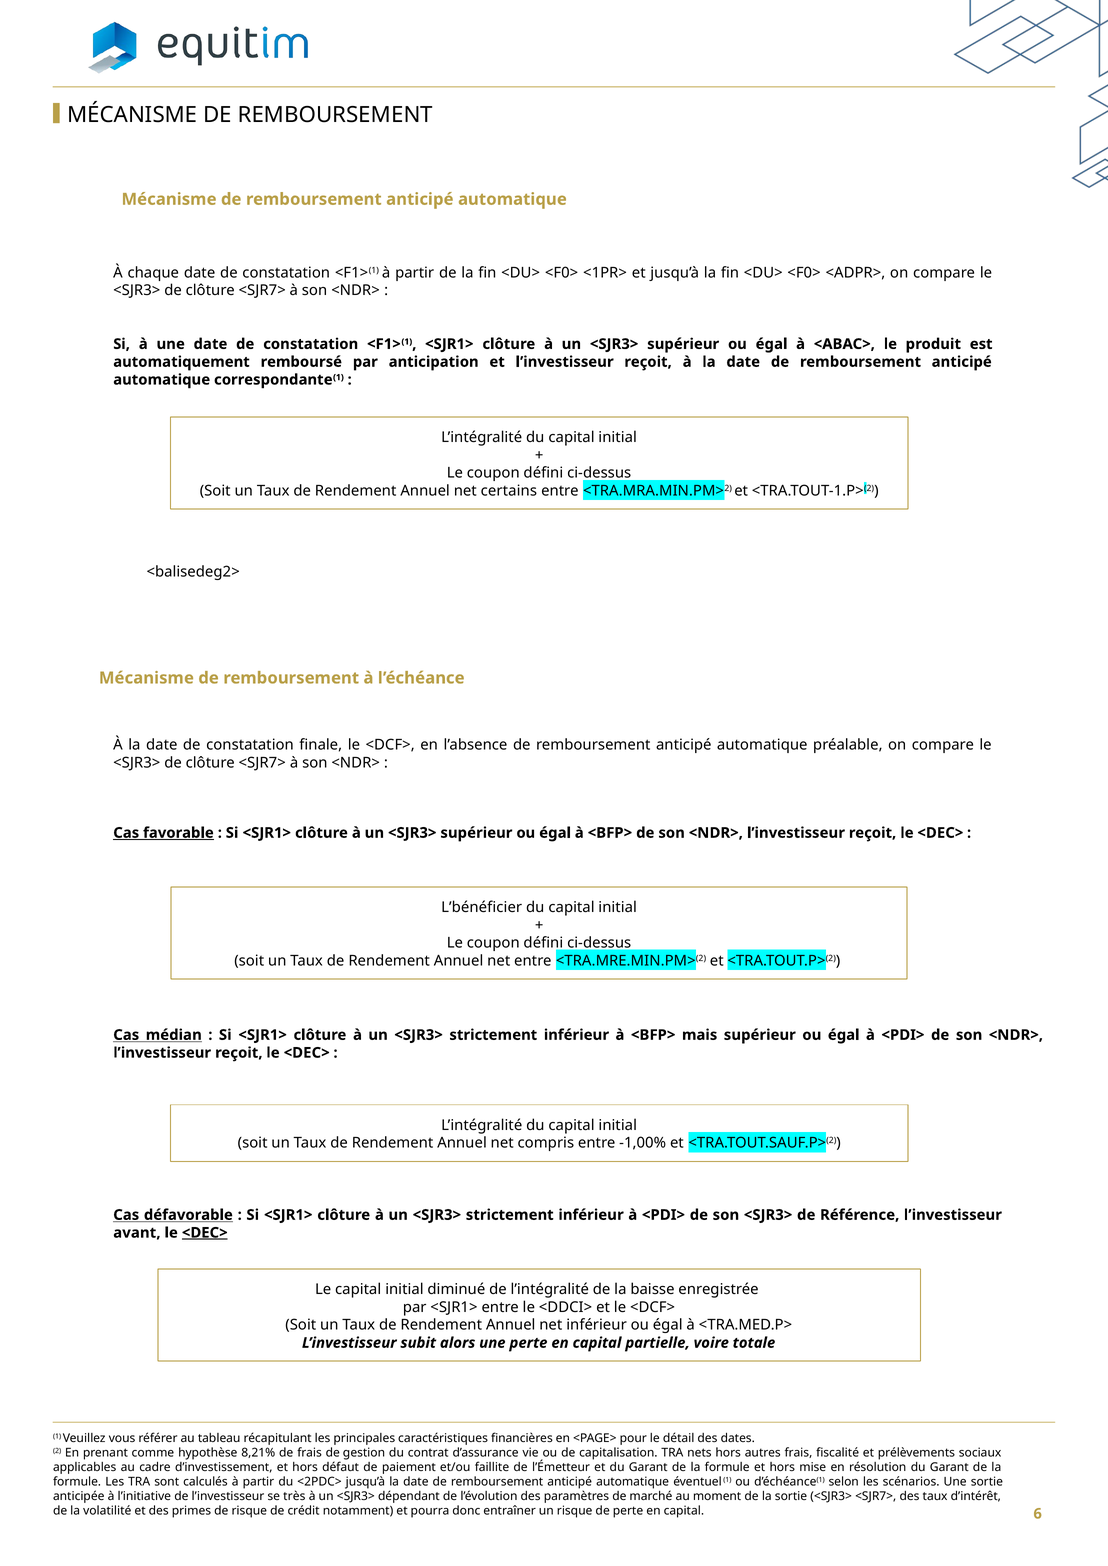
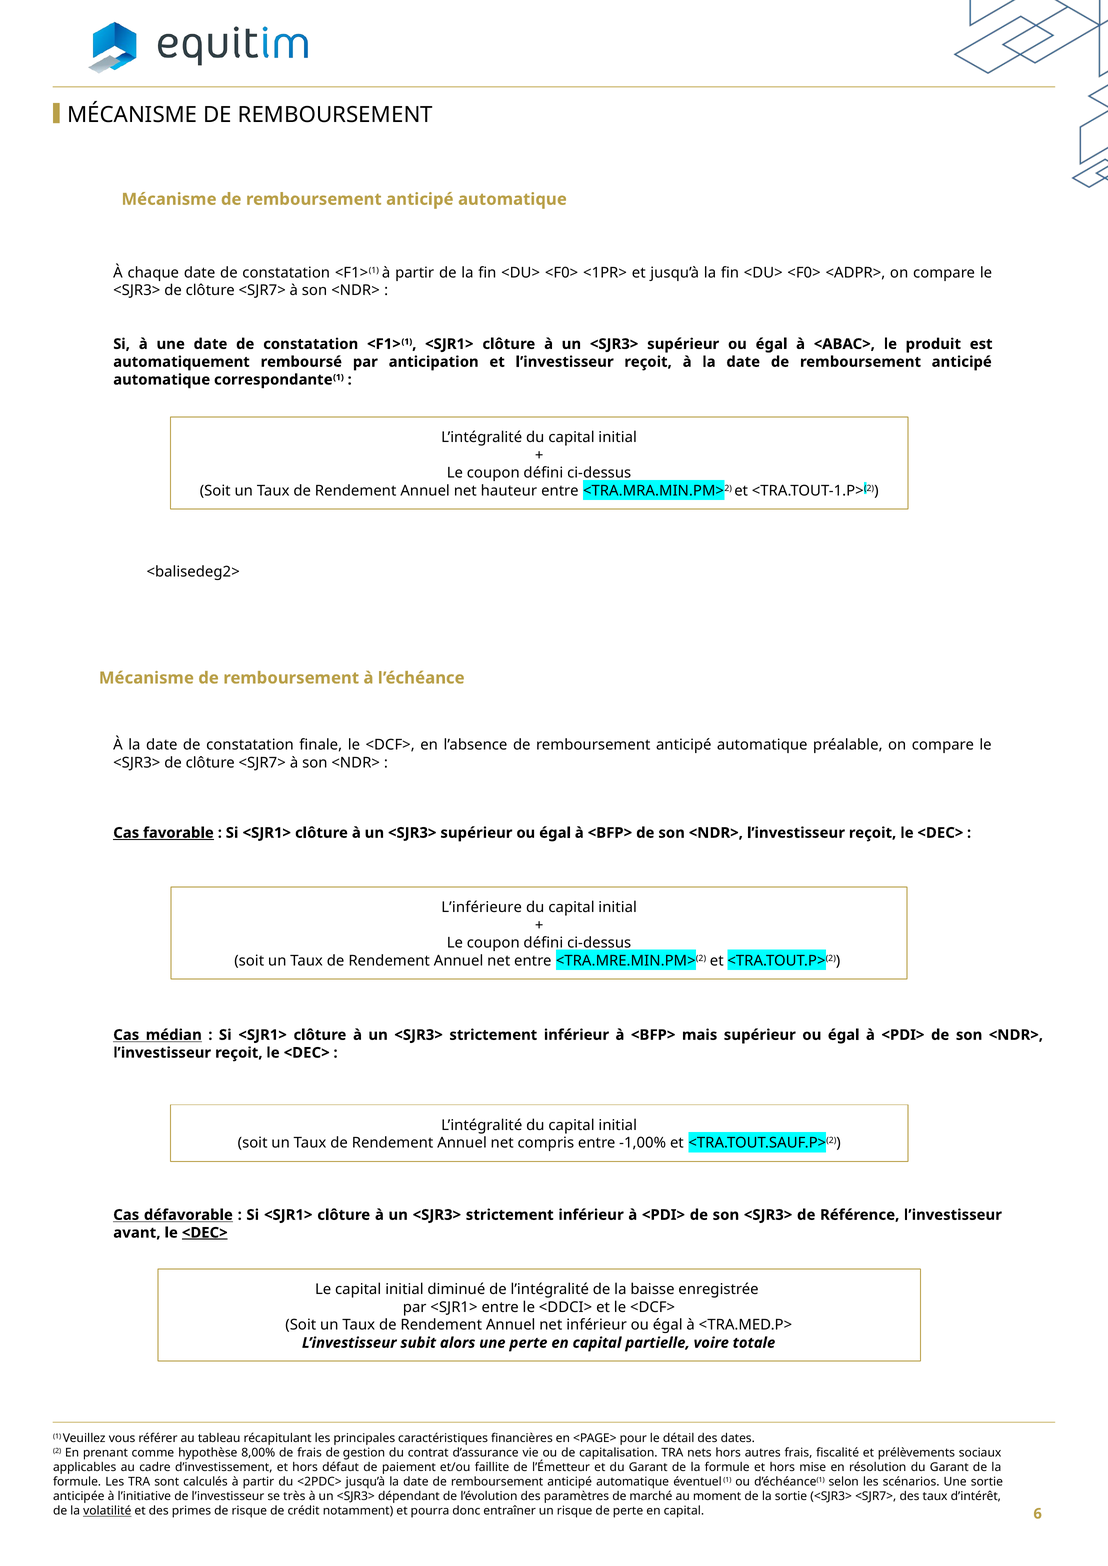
certains: certains -> hauteur
L’bénéficier: L’bénéficier -> L’inférieure
8,21%: 8,21% -> 8,00%
volatilité underline: none -> present
